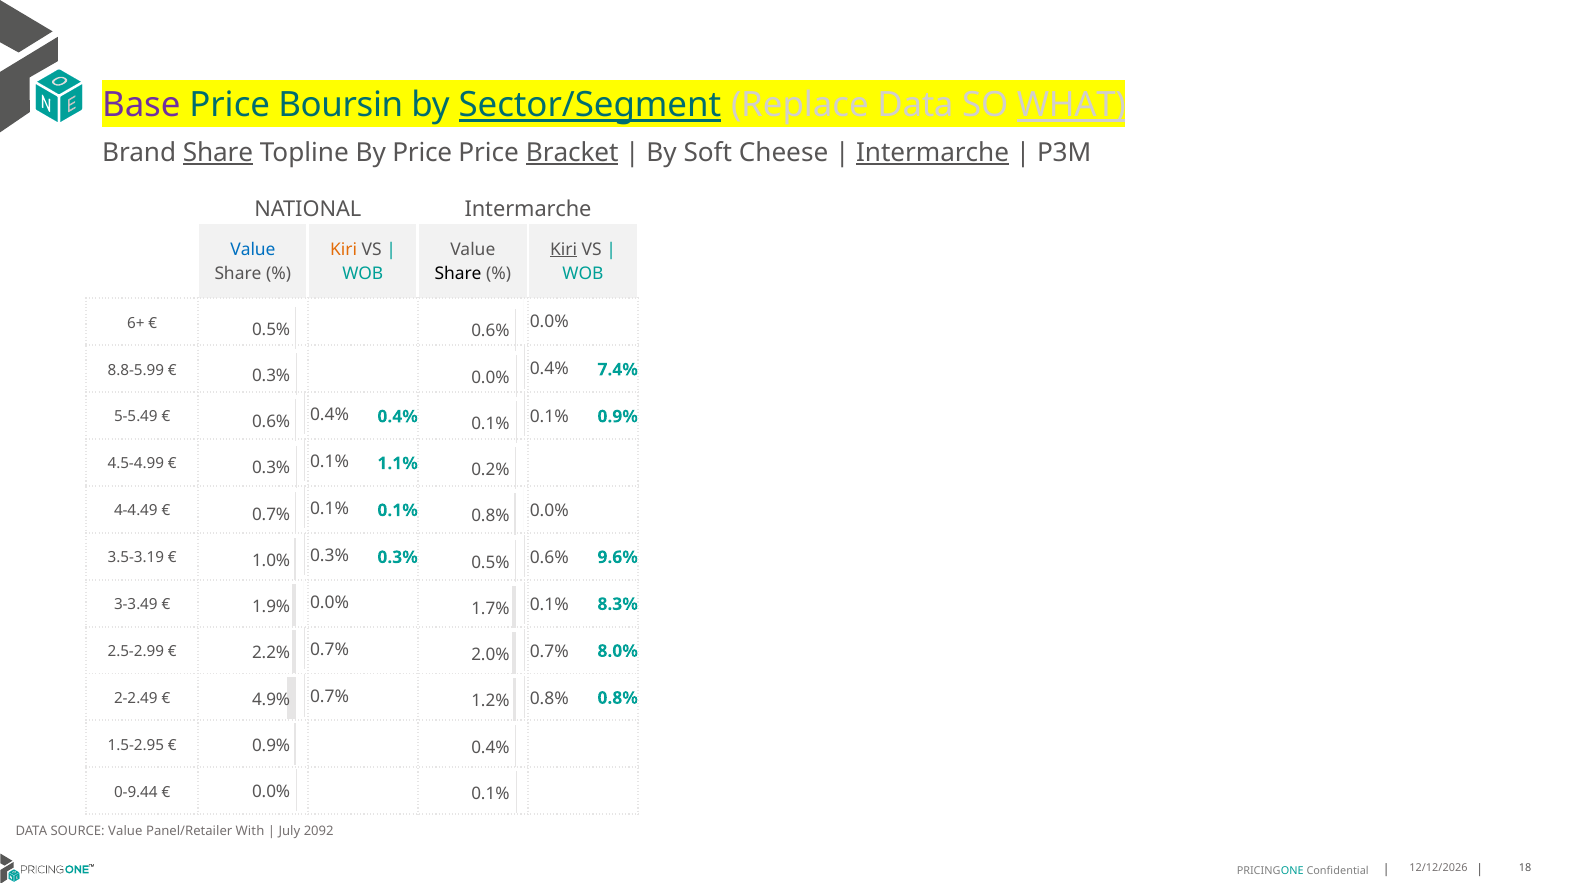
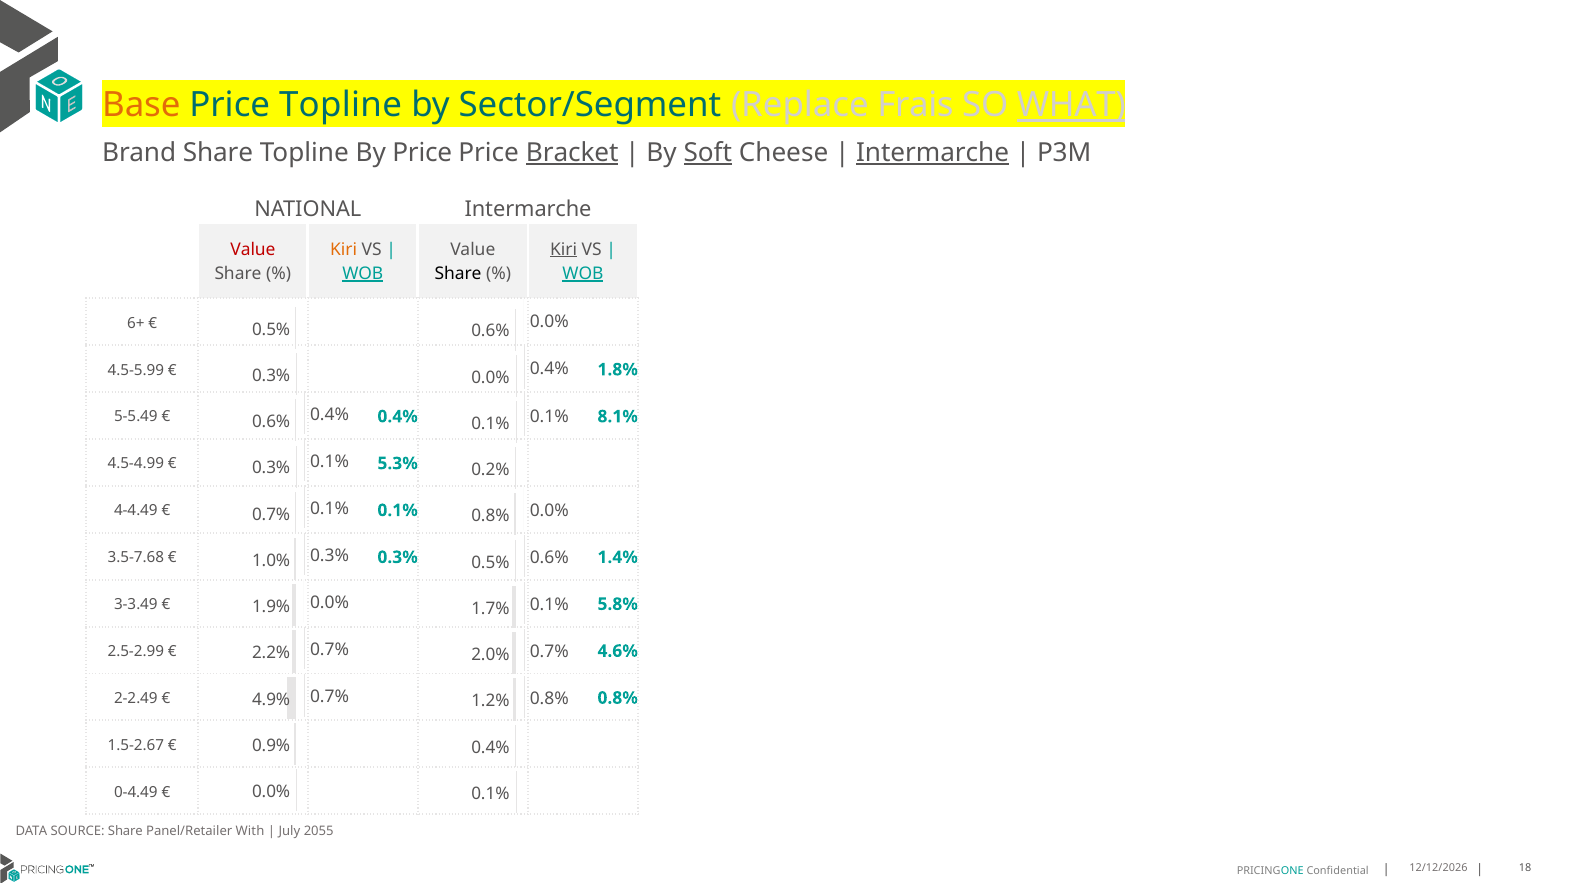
Base colour: purple -> orange
Price Boursin: Boursin -> Topline
Sector/Segment underline: present -> none
Replace Data: Data -> Frais
Share at (218, 153) underline: present -> none
Soft underline: none -> present
Value at (253, 249) colour: blue -> red
WOB at (363, 274) underline: none -> present
WOB at (583, 274) underline: none -> present
8.8-5.99: 8.8-5.99 -> 4.5-5.99
7.4%: 7.4% -> 1.8%
0.4% 0.9%: 0.9% -> 8.1%
1.1%: 1.1% -> 5.3%
3.5-3.19: 3.5-3.19 -> 3.5-7.68
9.6%: 9.6% -> 1.4%
8.3%: 8.3% -> 5.8%
8.0%: 8.0% -> 4.6%
1.5-2.95: 1.5-2.95 -> 1.5-2.67
0-9.44: 0-9.44 -> 0-4.49
SOURCE Value: Value -> Share
2092: 2092 -> 2055
